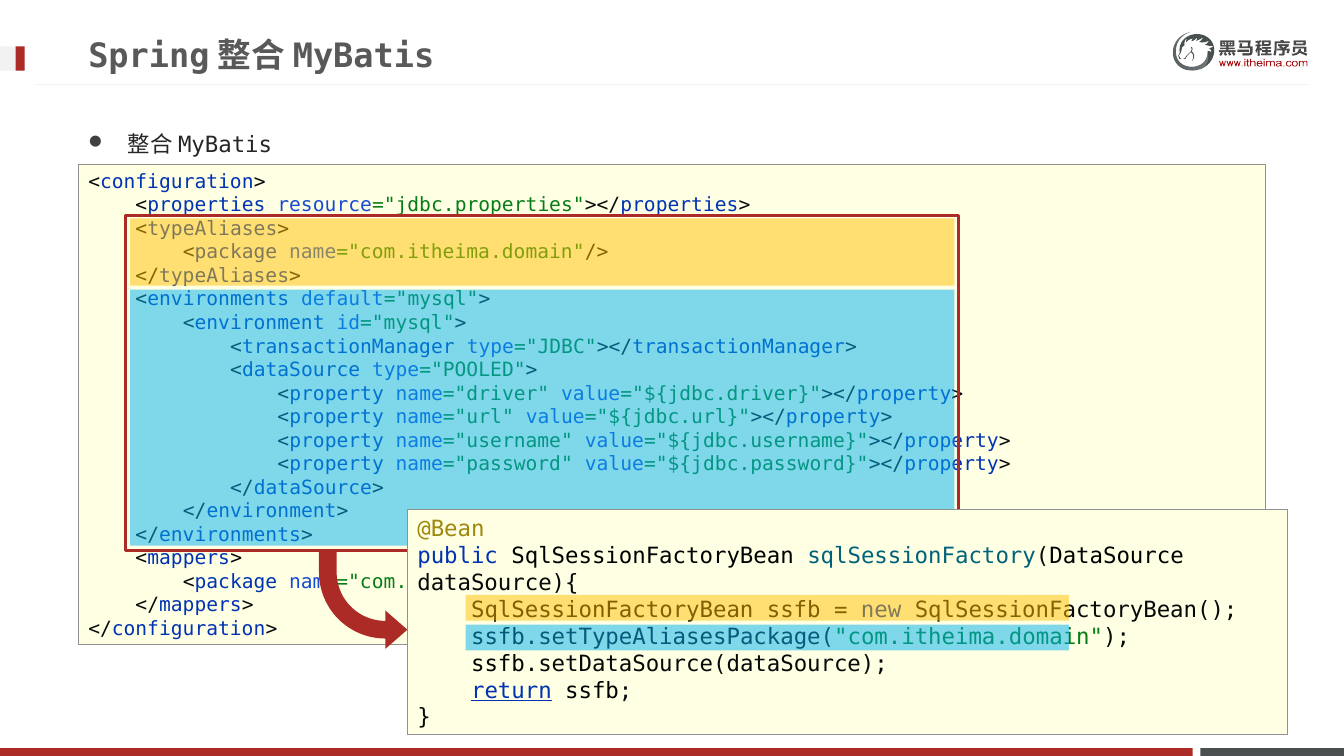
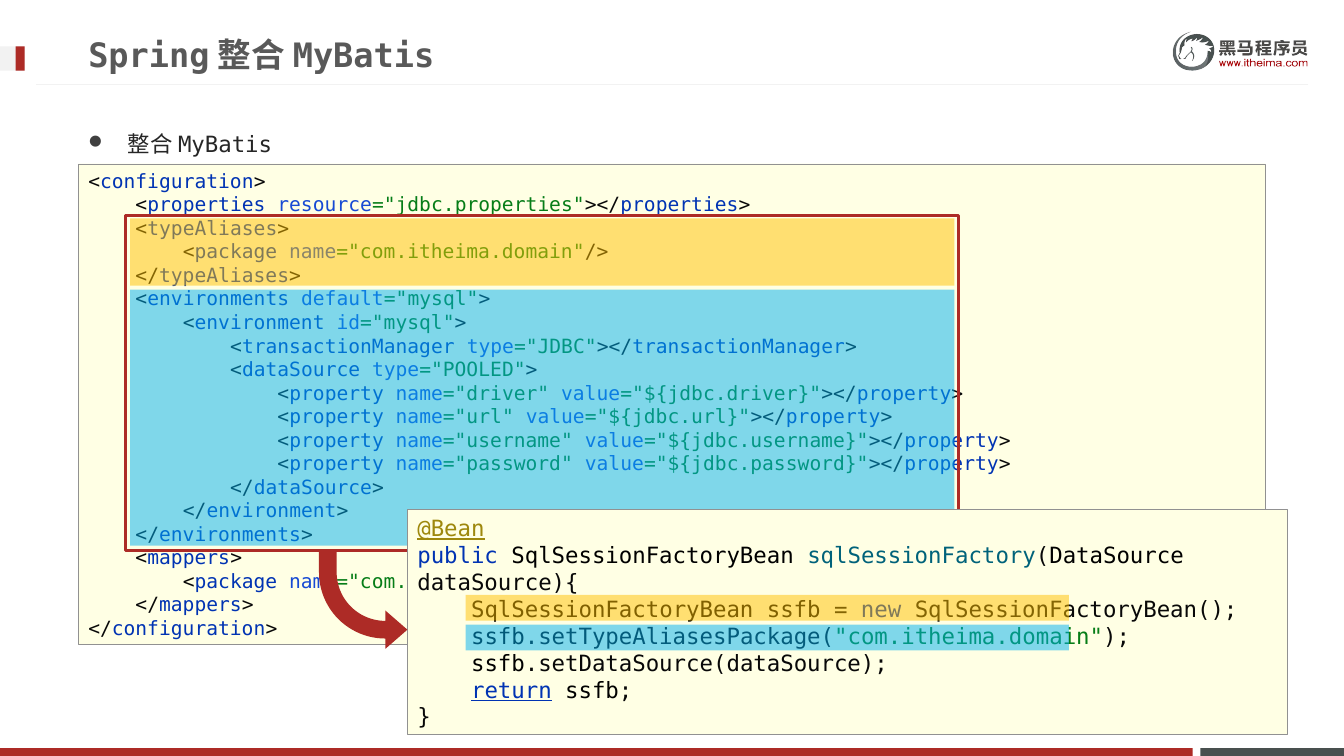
@Bean underline: none -> present
